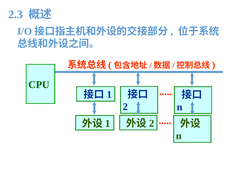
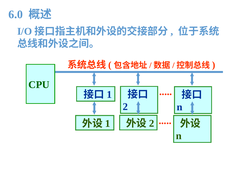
2.3: 2.3 -> 6.0
